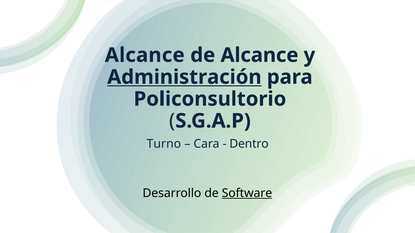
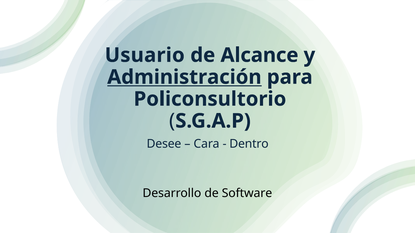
Alcance at (145, 55): Alcance -> Usuario
Turno: Turno -> Desee
Software underline: present -> none
